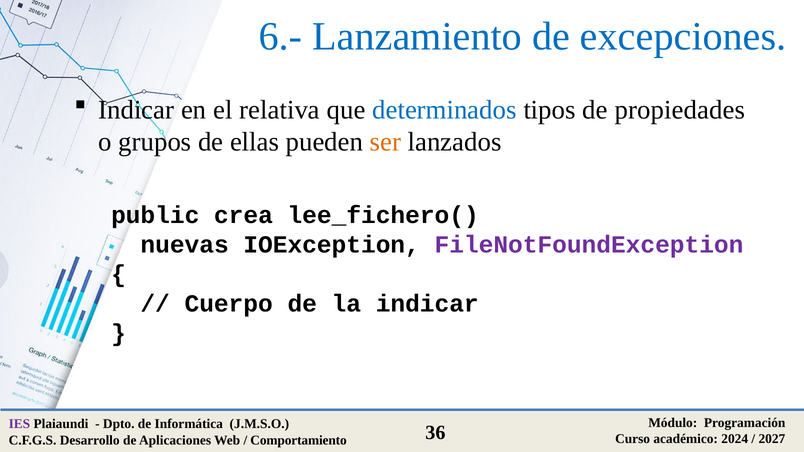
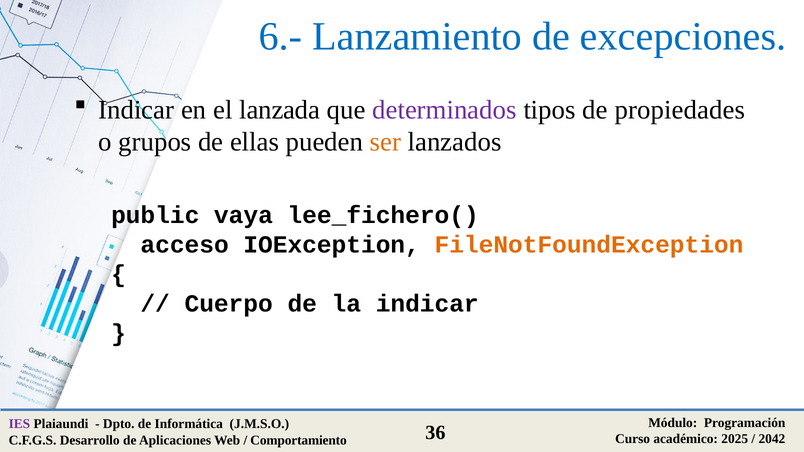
relativa: relativa -> lanzada
determinados colour: blue -> purple
crea: crea -> vaya
nuevas: nuevas -> acceso
FileNotFoundException colour: purple -> orange
2024: 2024 -> 2025
2027: 2027 -> 2042
